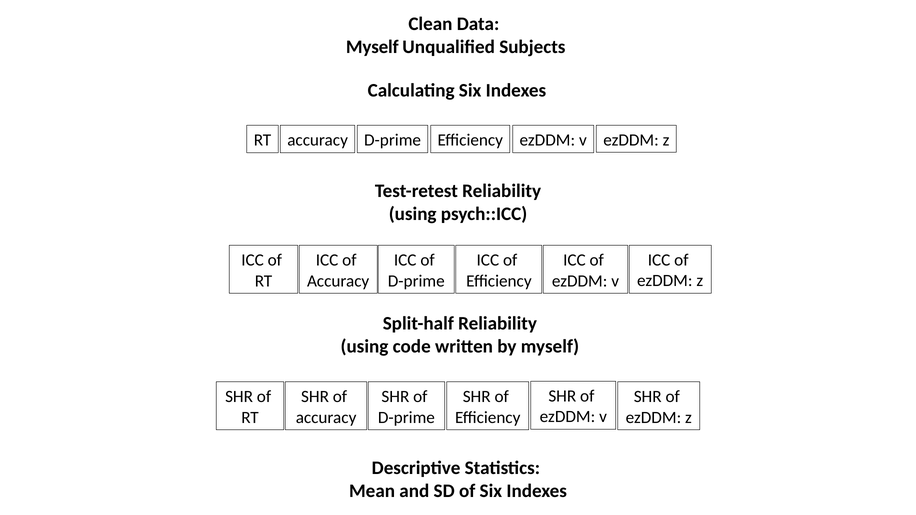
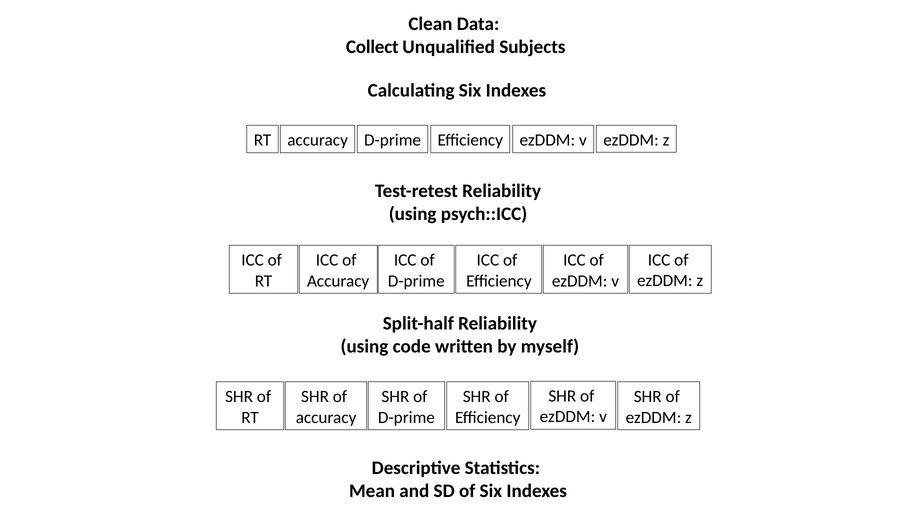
Myself at (372, 47): Myself -> Collect
